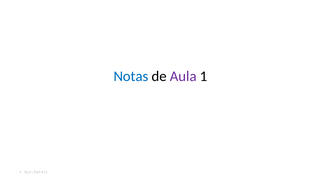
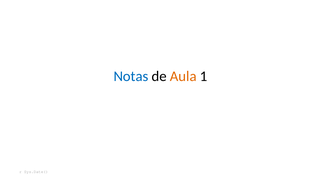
Aula colour: purple -> orange
